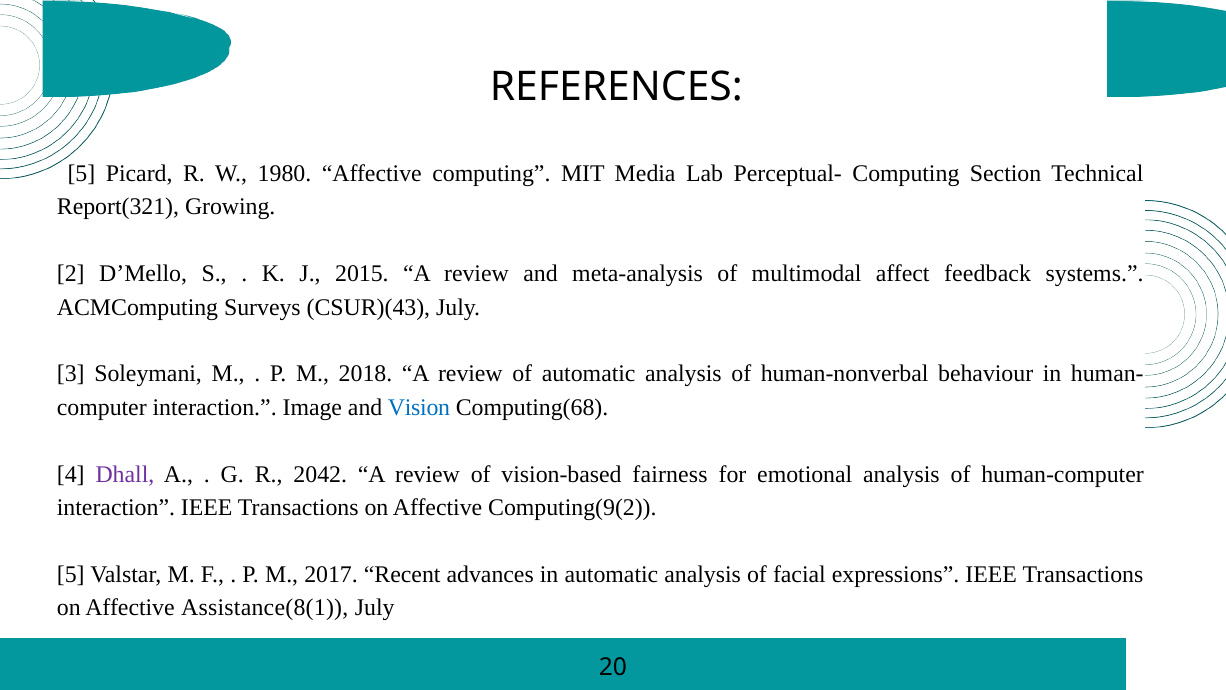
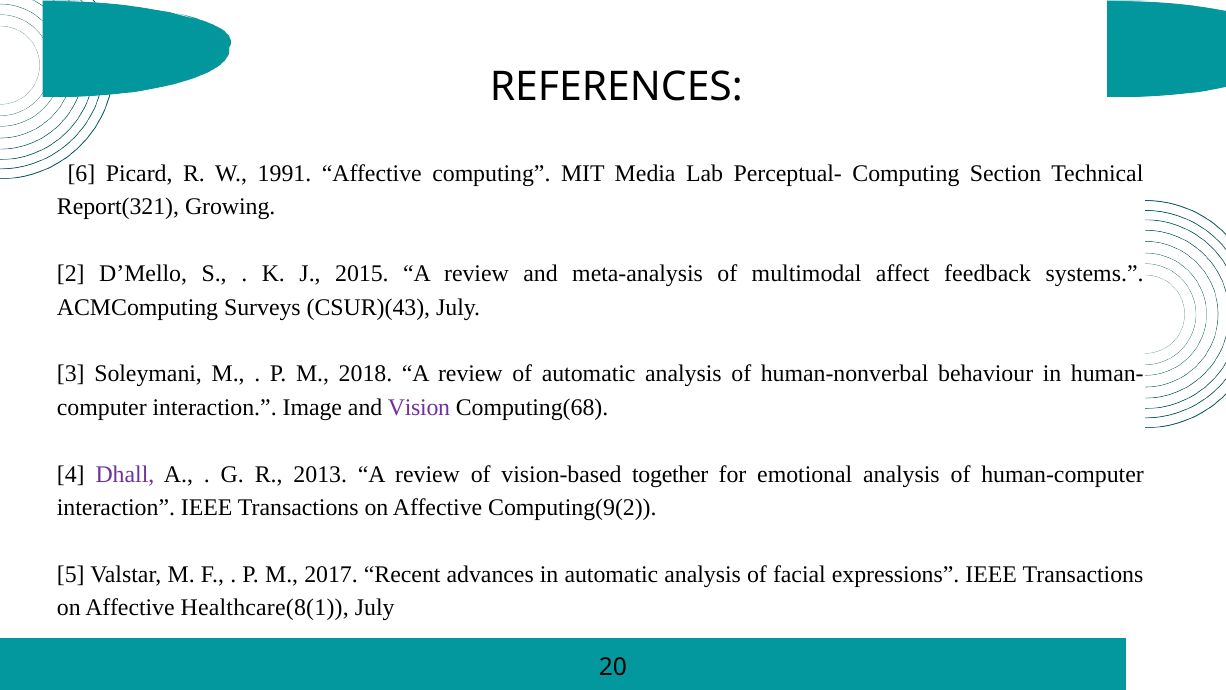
5 at (81, 174): 5 -> 6
1980: 1980 -> 1991
Vision colour: blue -> purple
2042: 2042 -> 2013
fairness: fairness -> together
Assistance(8(1: Assistance(8(1 -> Healthcare(8(1
